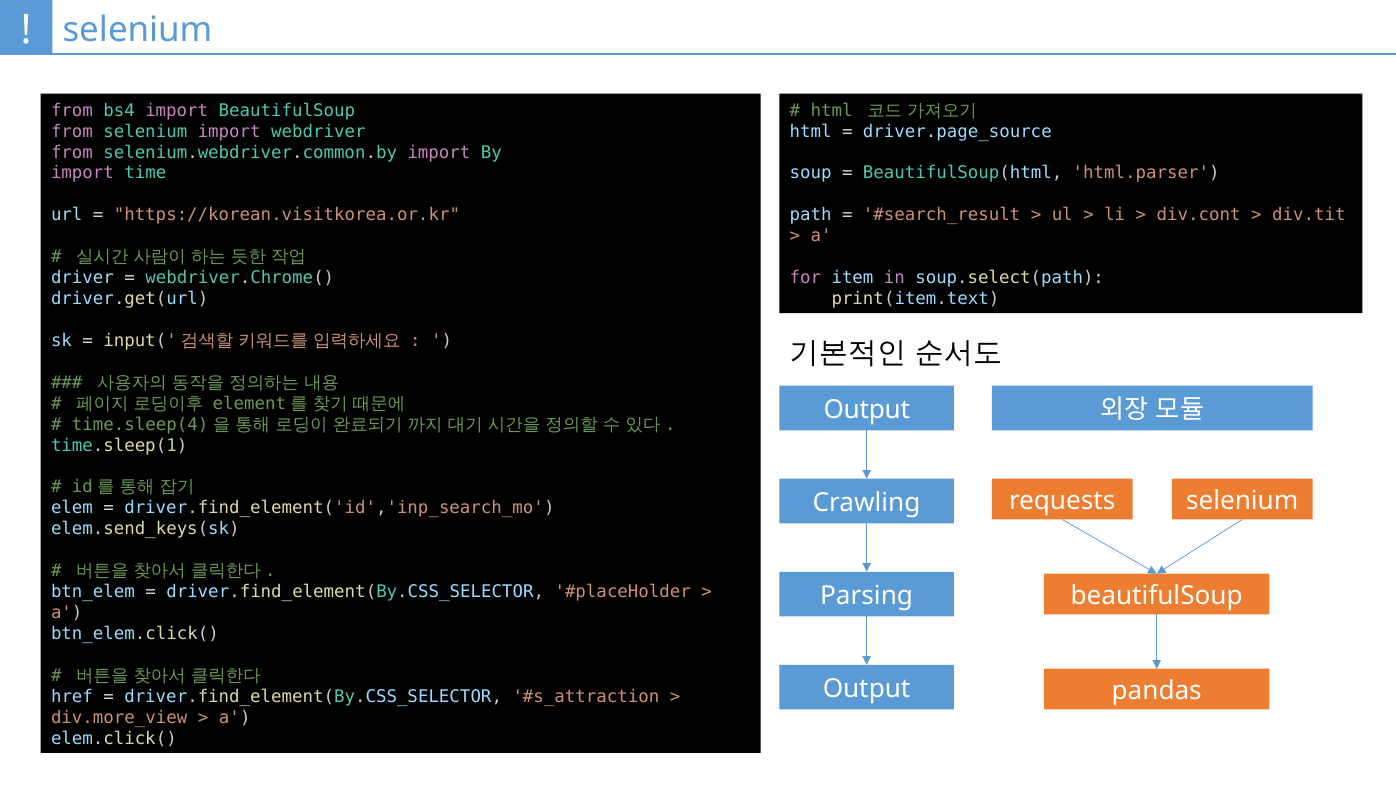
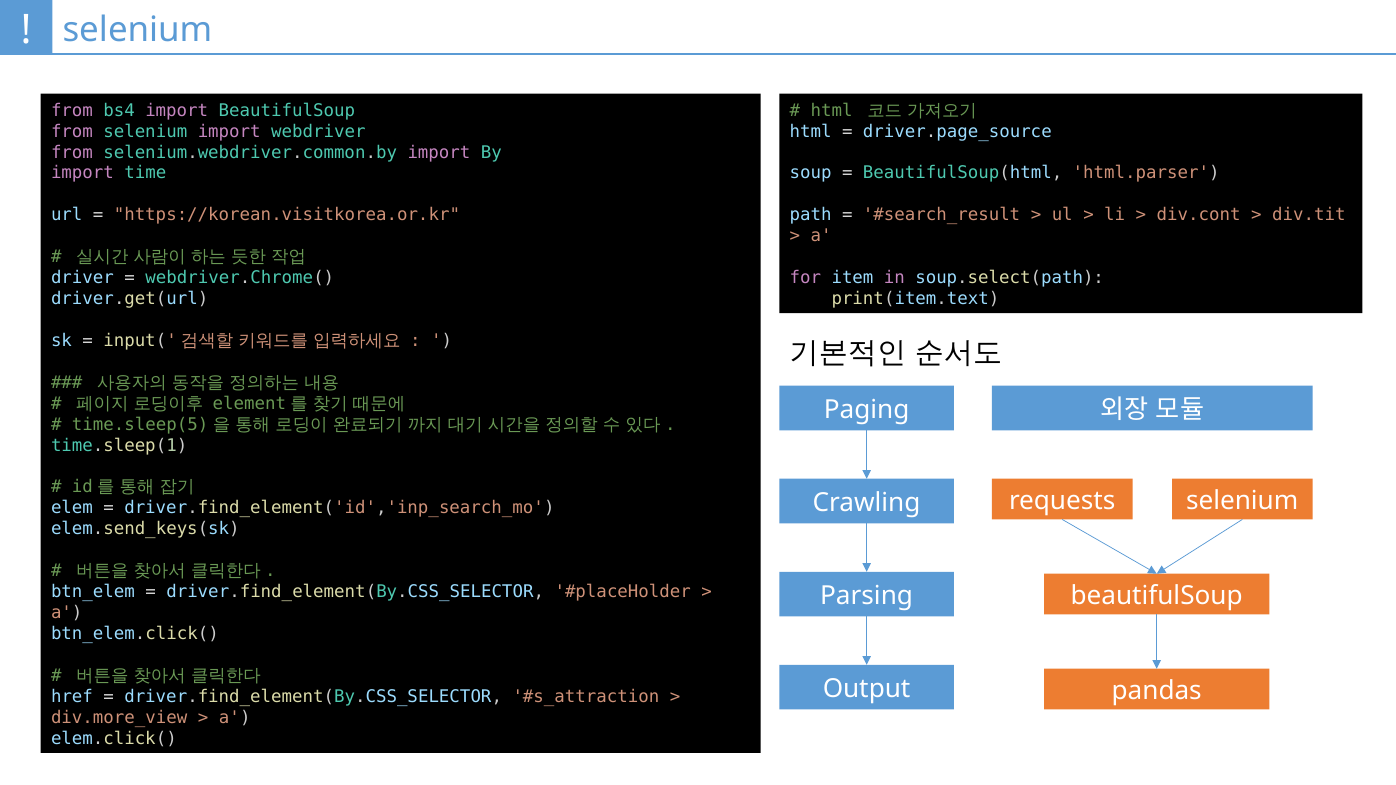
Output at (867, 410): Output -> Paging
time.sleep(4: time.sleep(4 -> time.sleep(5
